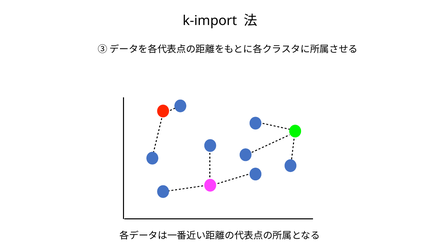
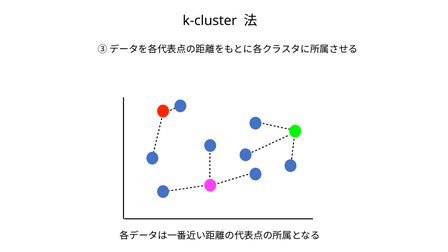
k-import: k-import -> k-cluster
